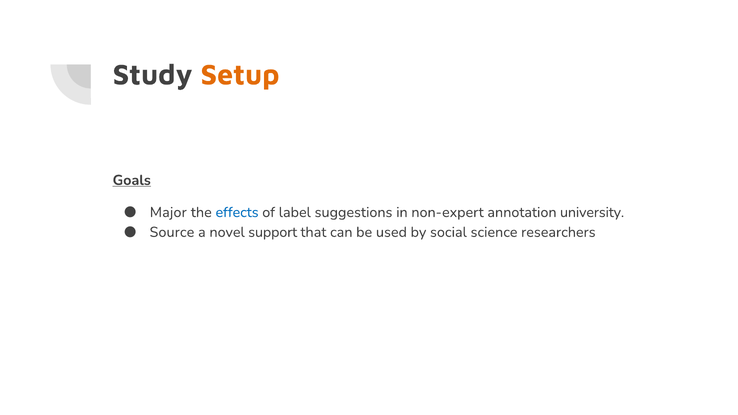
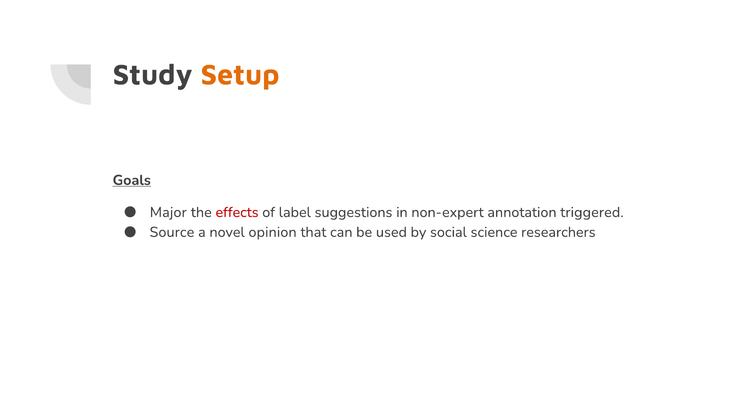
effects colour: blue -> red
university: university -> triggered
support: support -> opinion
